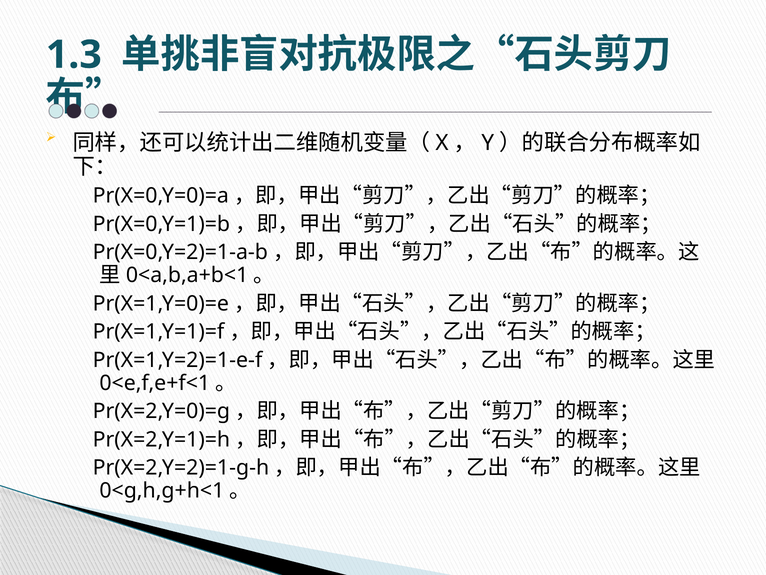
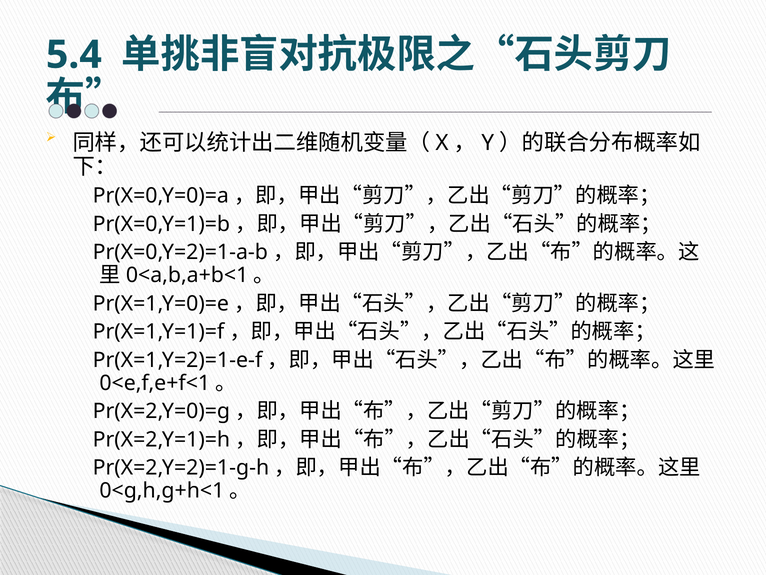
1.3: 1.3 -> 5.4
